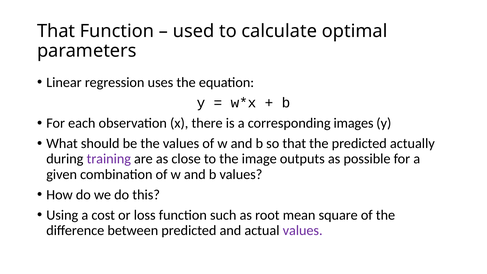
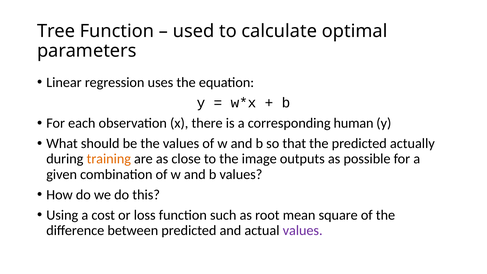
That at (56, 31): That -> Tree
images: images -> human
training colour: purple -> orange
